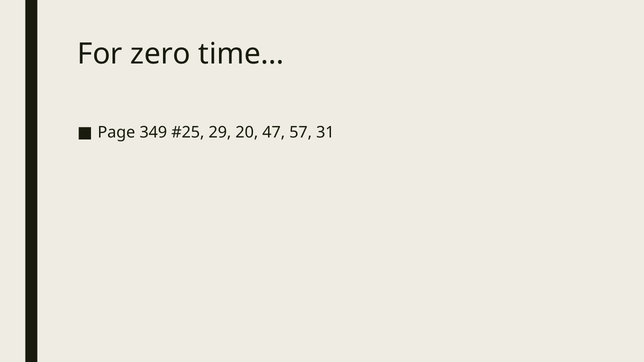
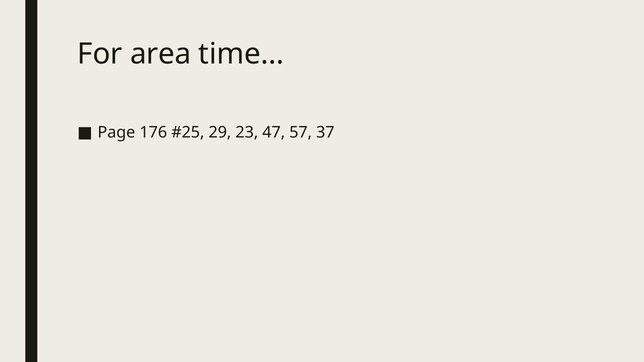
zero: zero -> area
349: 349 -> 176
20: 20 -> 23
31: 31 -> 37
